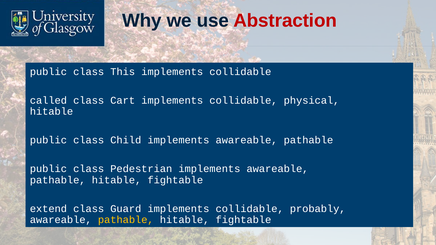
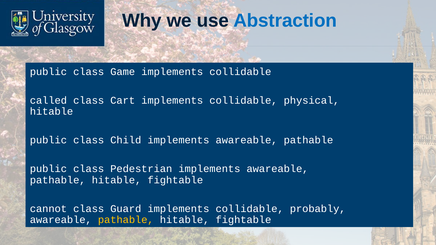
Abstraction colour: red -> blue
This: This -> Game
extend: extend -> cannot
